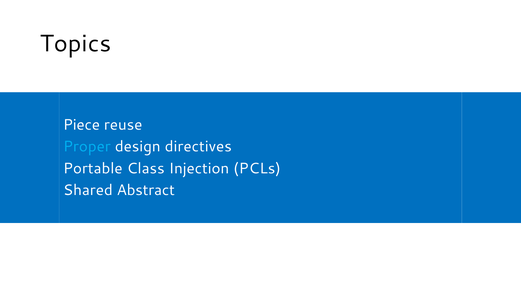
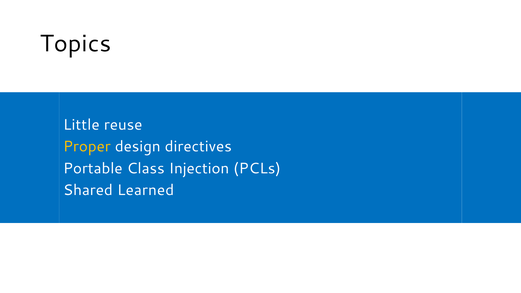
Piece: Piece -> Little
Proper colour: light blue -> yellow
Abstract: Abstract -> Learned
